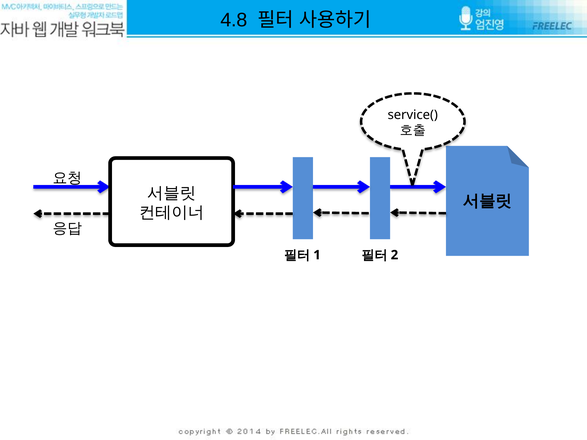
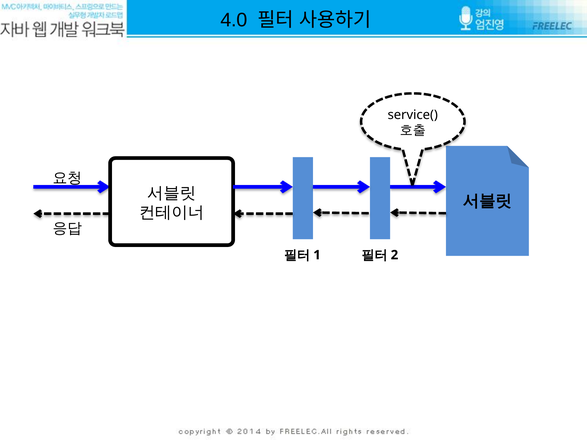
4.8: 4.8 -> 4.0
